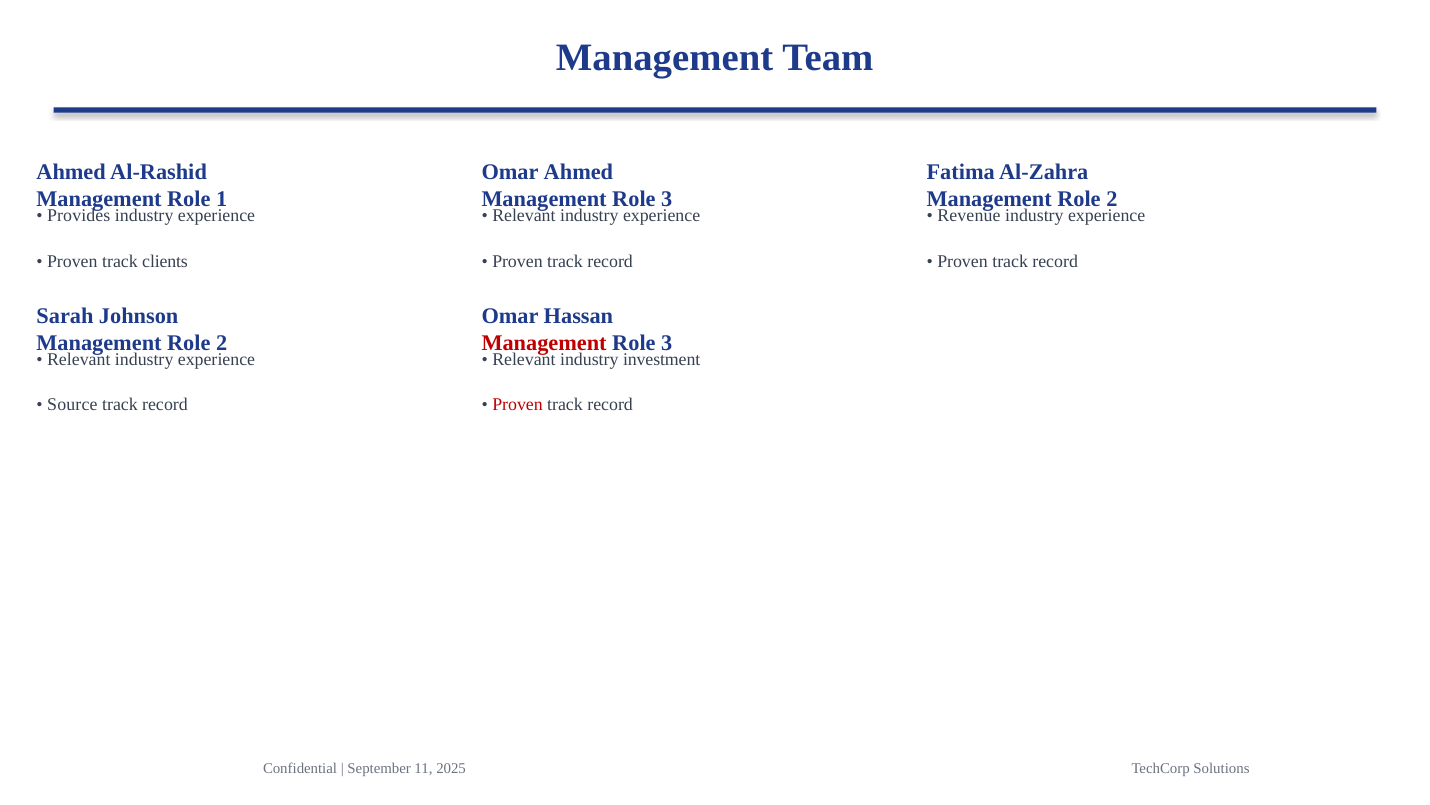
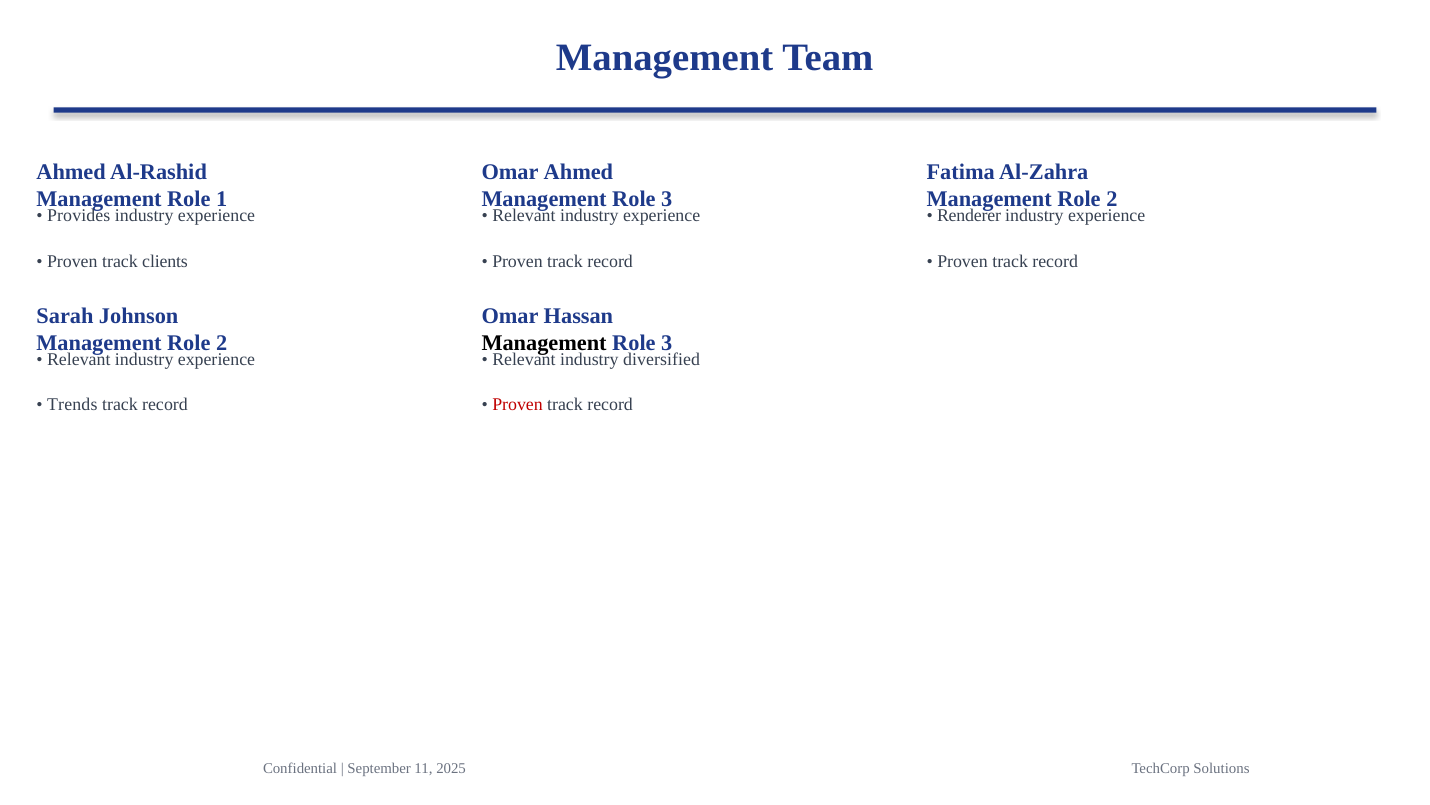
Revenue: Revenue -> Renderer
Management at (544, 343) colour: red -> black
investment: investment -> diversified
Source: Source -> Trends
